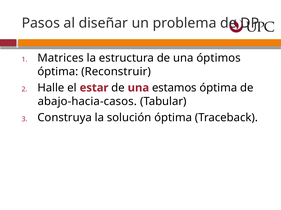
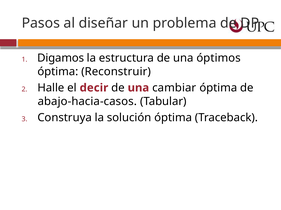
Matrices: Matrices -> Digamos
estar: estar -> decir
estamos: estamos -> cambiar
